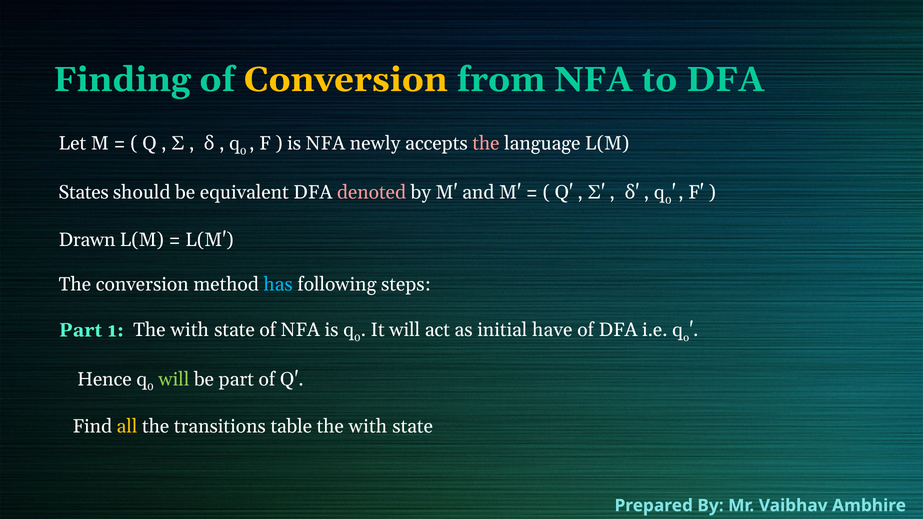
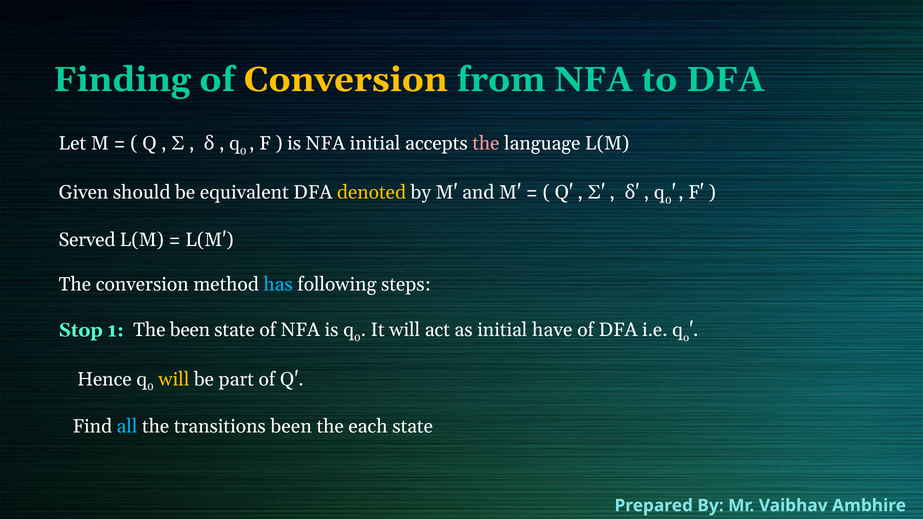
NFA newly: newly -> initial
States: States -> Given
denoted colour: pink -> yellow
Drawn: Drawn -> Served
Part at (81, 330): Part -> Stop
1 The with: with -> been
will at (174, 379) colour: light green -> yellow
all colour: yellow -> light blue
transitions table: table -> been
with at (368, 427): with -> each
